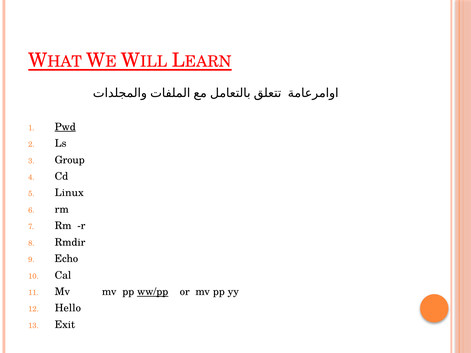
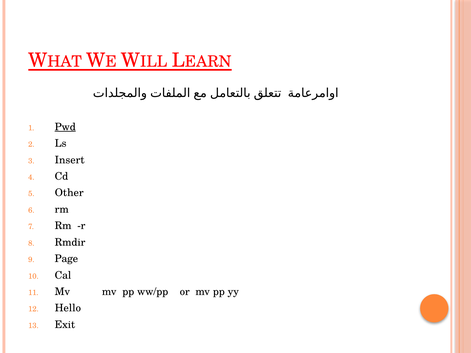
Group: Group -> Insert
Linux: Linux -> Other
Echo: Echo -> Page
ww/pp underline: present -> none
